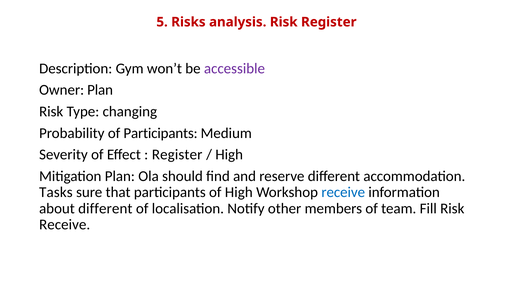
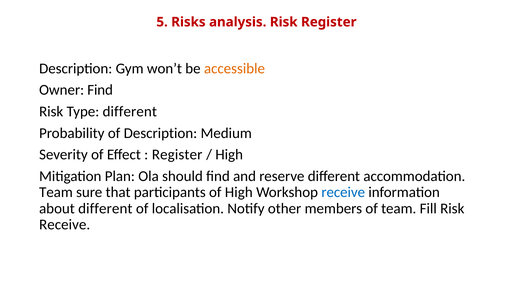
accessible colour: purple -> orange
Owner Plan: Plan -> Find
Type changing: changing -> different
of Participants: Participants -> Description
Tasks at (56, 192): Tasks -> Team
